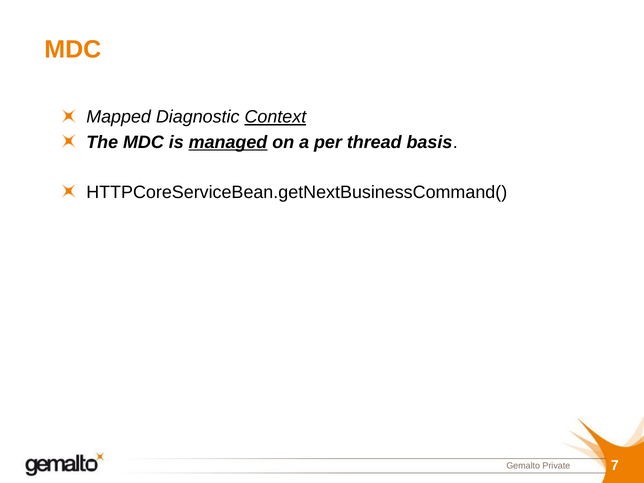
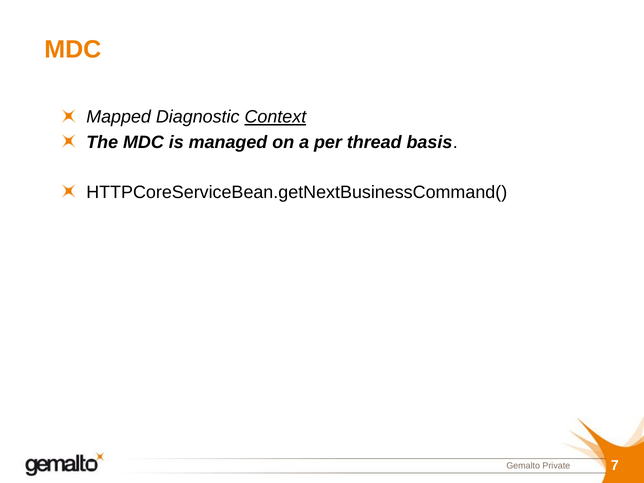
managed underline: present -> none
